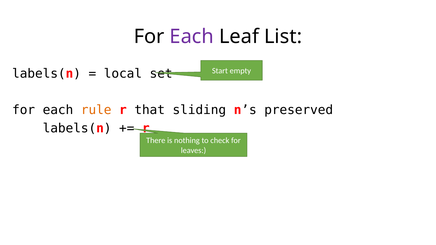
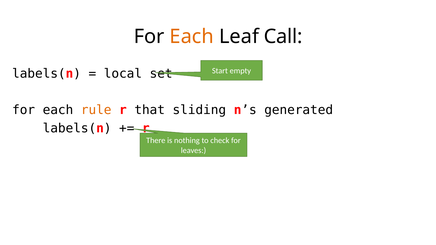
Each at (192, 37) colour: purple -> orange
List: List -> Call
preserved: preserved -> generated
